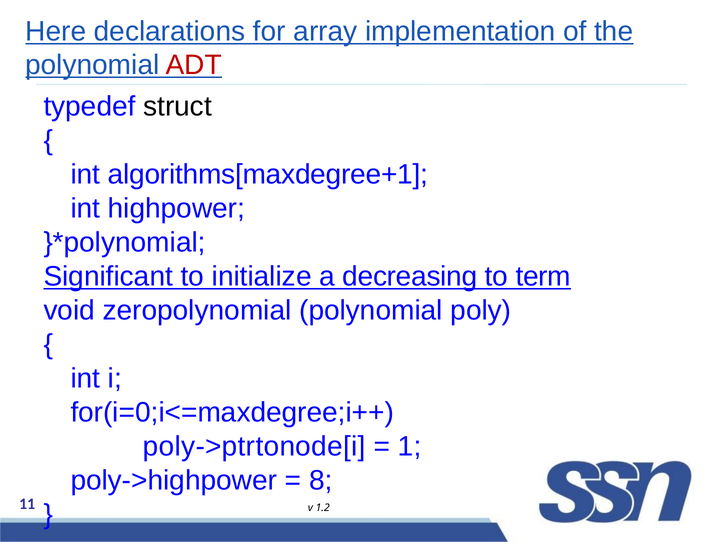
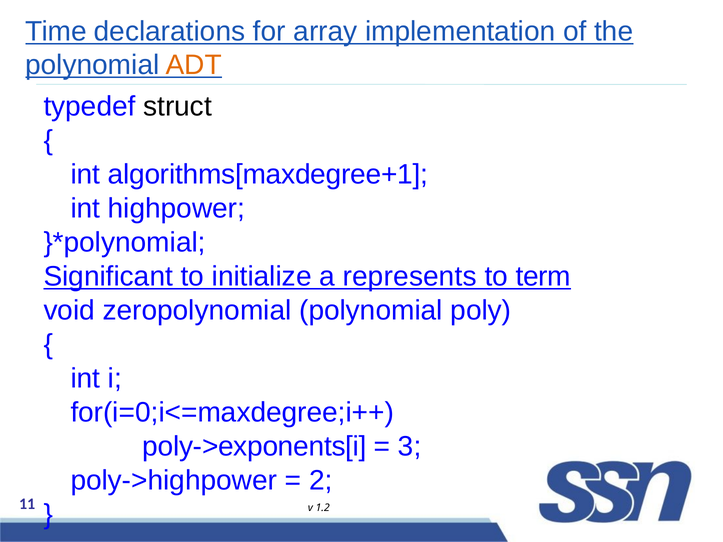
Here: Here -> Time
ADT colour: red -> orange
decreasing: decreasing -> represents
poly->ptrtonode[i: poly->ptrtonode[i -> poly->exponents[i
1: 1 -> 3
8: 8 -> 2
